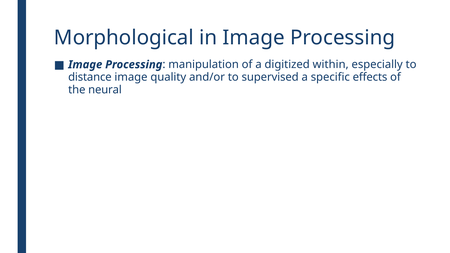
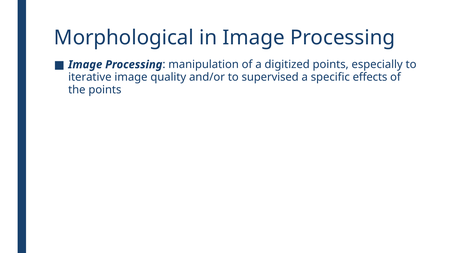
digitized within: within -> points
distance: distance -> iterative
the neural: neural -> points
